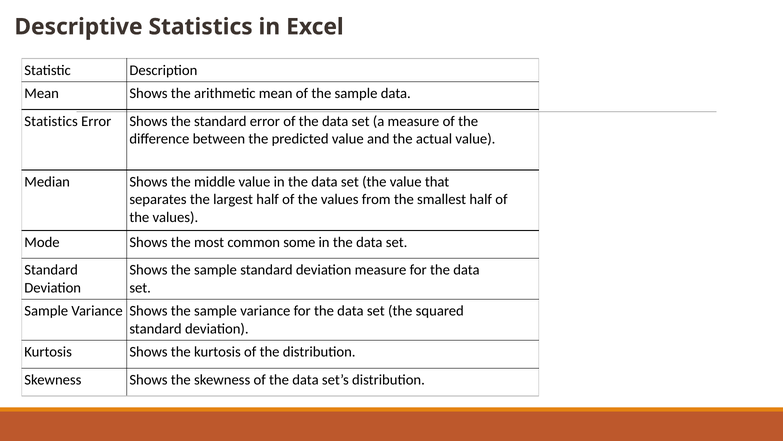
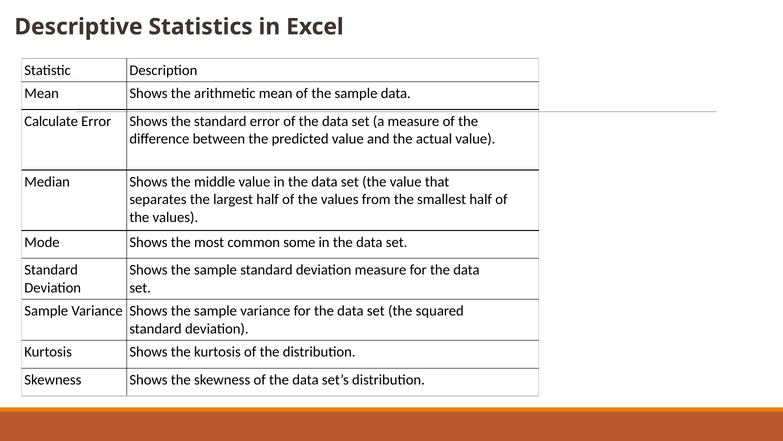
Statistics at (51, 121): Statistics -> Calculate
